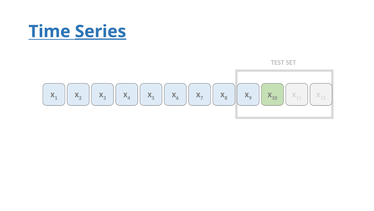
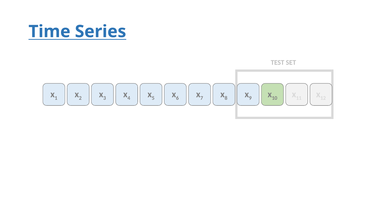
Series underline: present -> none
